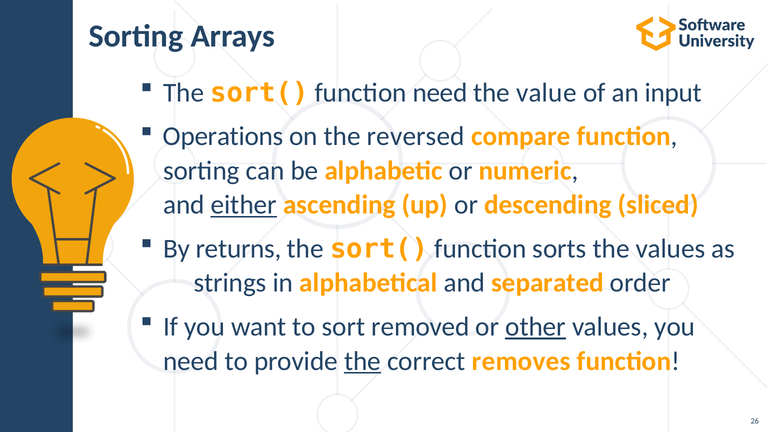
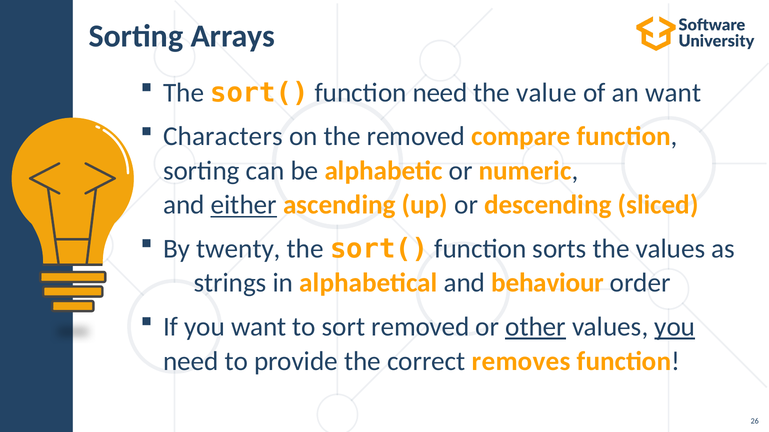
an input: input -> want
Operations: Operations -> Characters
the reversed: reversed -> removed
returns: returns -> twenty
separated: separated -> behaviour
you at (675, 327) underline: none -> present
the at (363, 362) underline: present -> none
